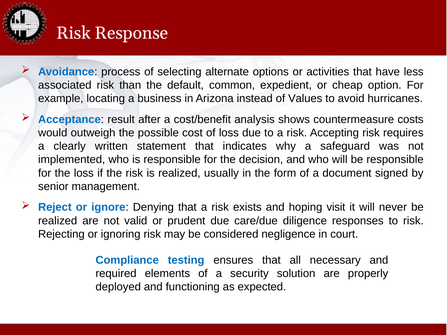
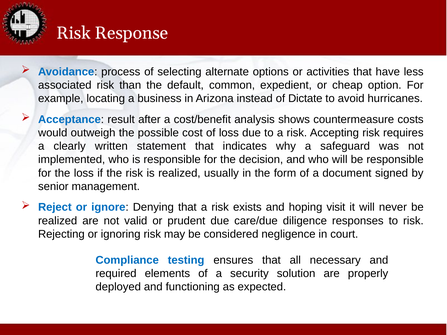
Values: Values -> Dictate
